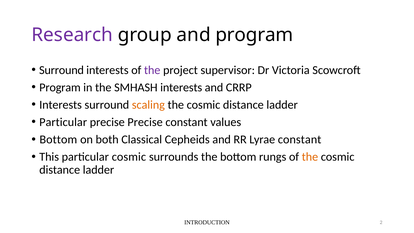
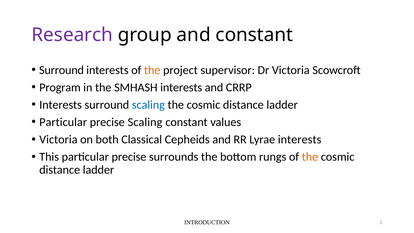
and program: program -> constant
the at (152, 70) colour: purple -> orange
scaling at (148, 105) colour: orange -> blue
precise Precise: Precise -> Scaling
Bottom at (58, 139): Bottom -> Victoria
Lyrae constant: constant -> interests
This particular cosmic: cosmic -> precise
